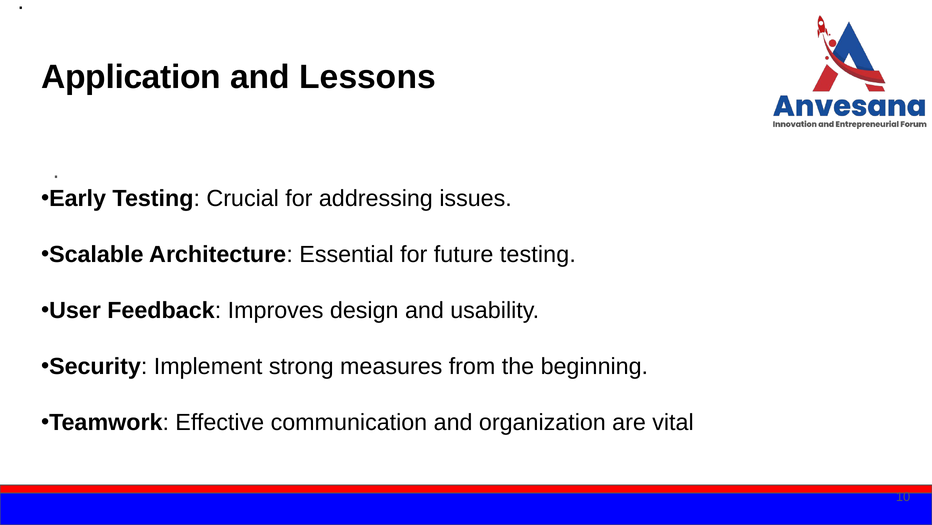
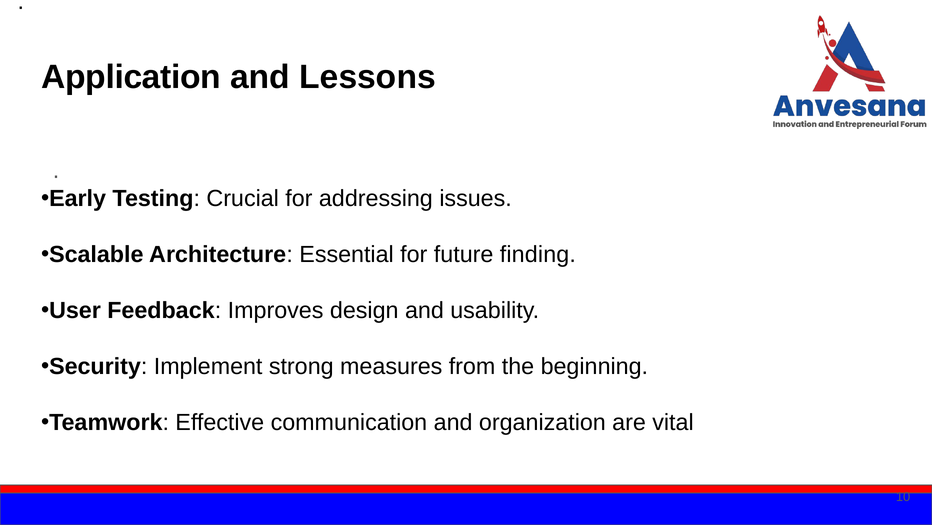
future testing: testing -> finding
